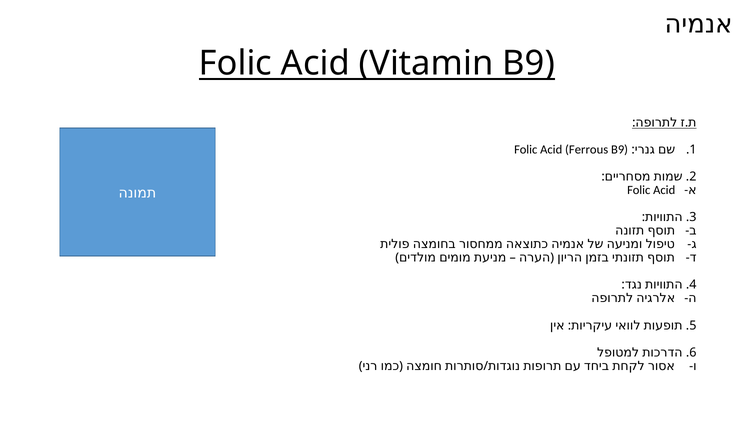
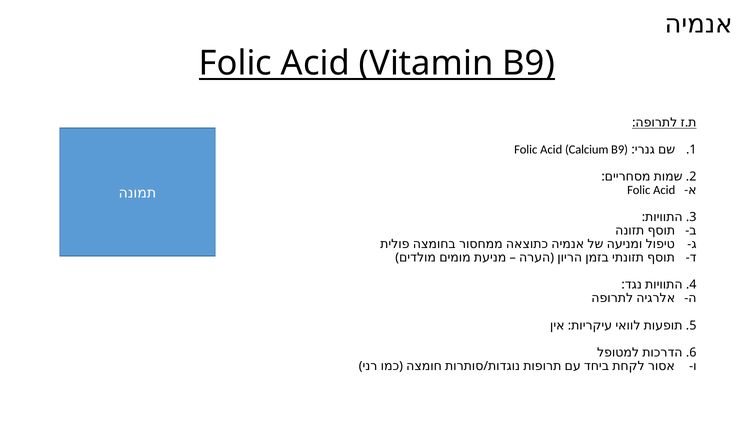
Ferrous: Ferrous -> Calcium
